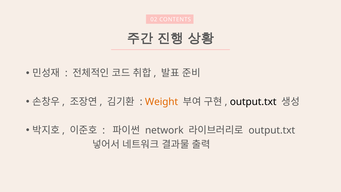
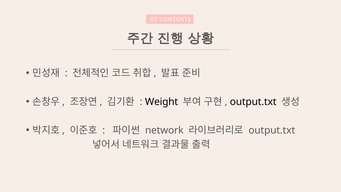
Weight colour: orange -> black
